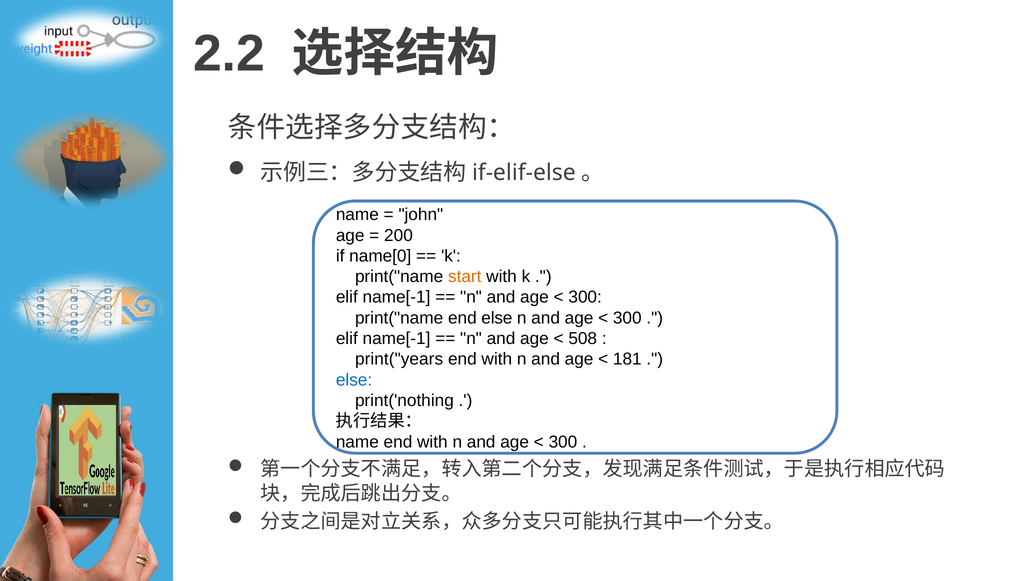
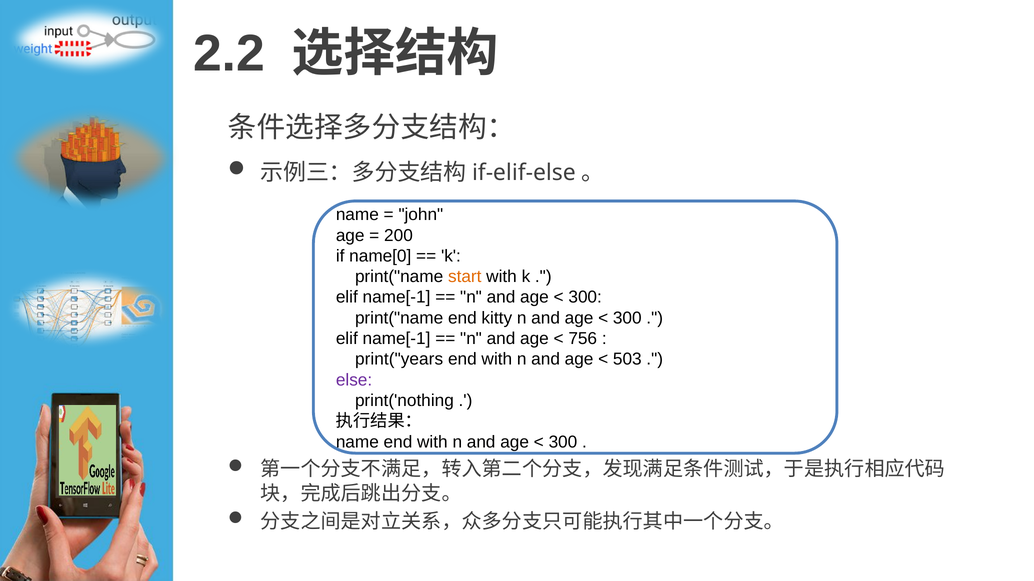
end else: else -> kitty
508: 508 -> 756
181: 181 -> 503
else at (354, 380) colour: blue -> purple
